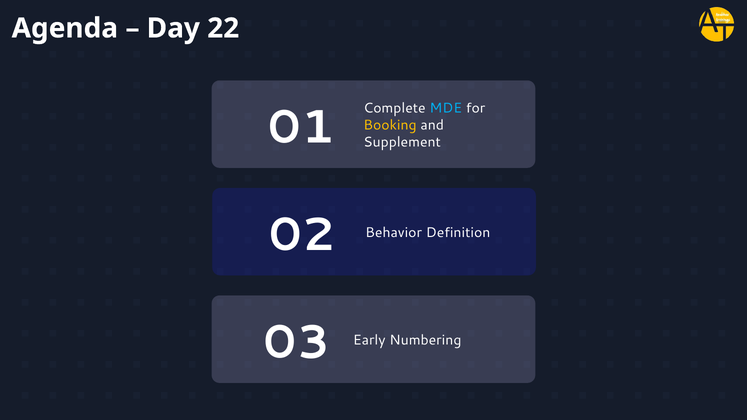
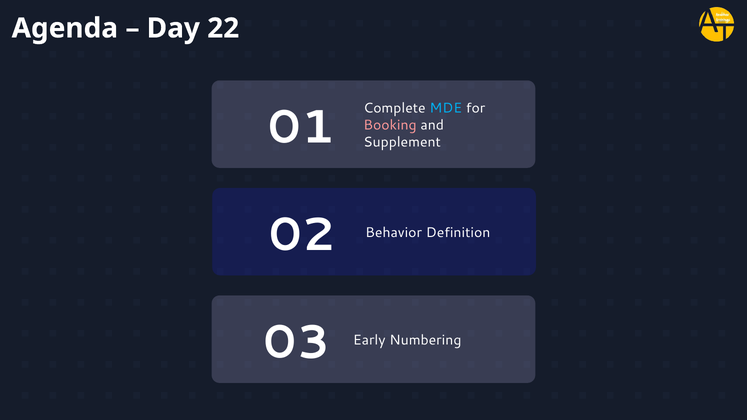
Booking colour: yellow -> pink
